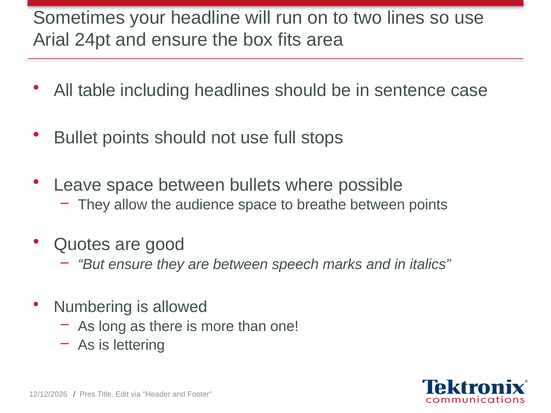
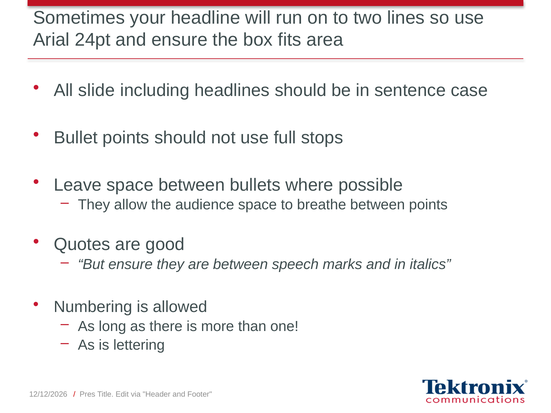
table: table -> slide
